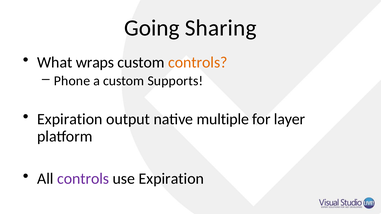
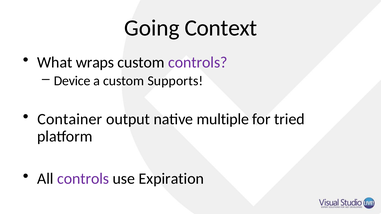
Sharing: Sharing -> Context
controls at (198, 63) colour: orange -> purple
Phone: Phone -> Device
Expiration at (70, 119): Expiration -> Container
layer: layer -> tried
